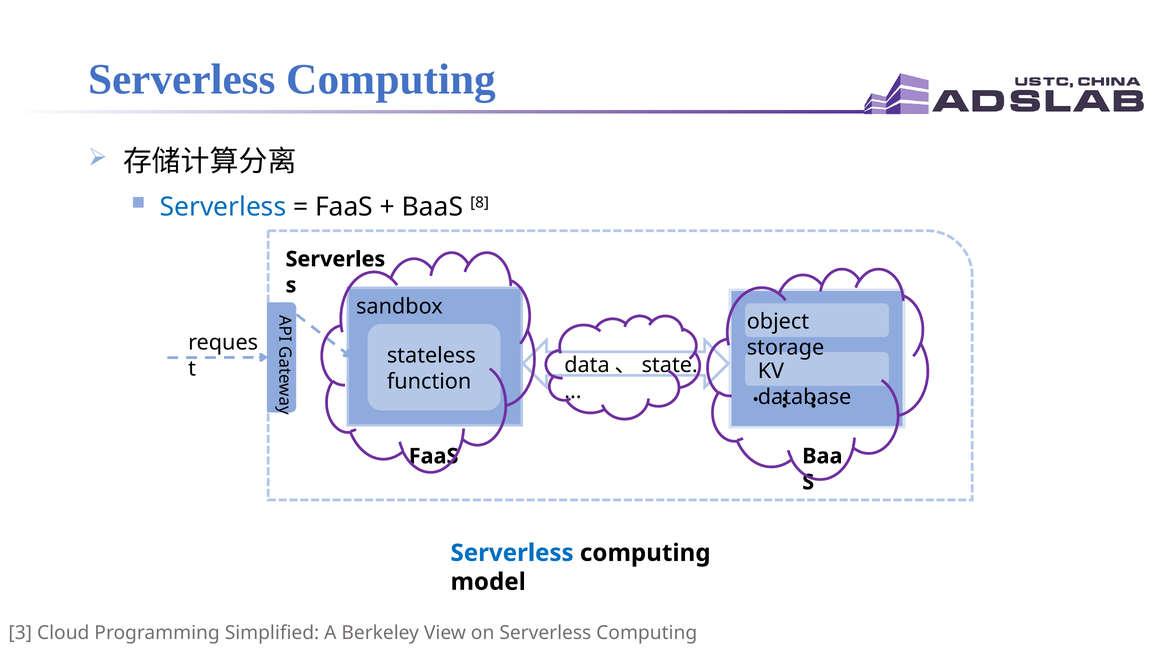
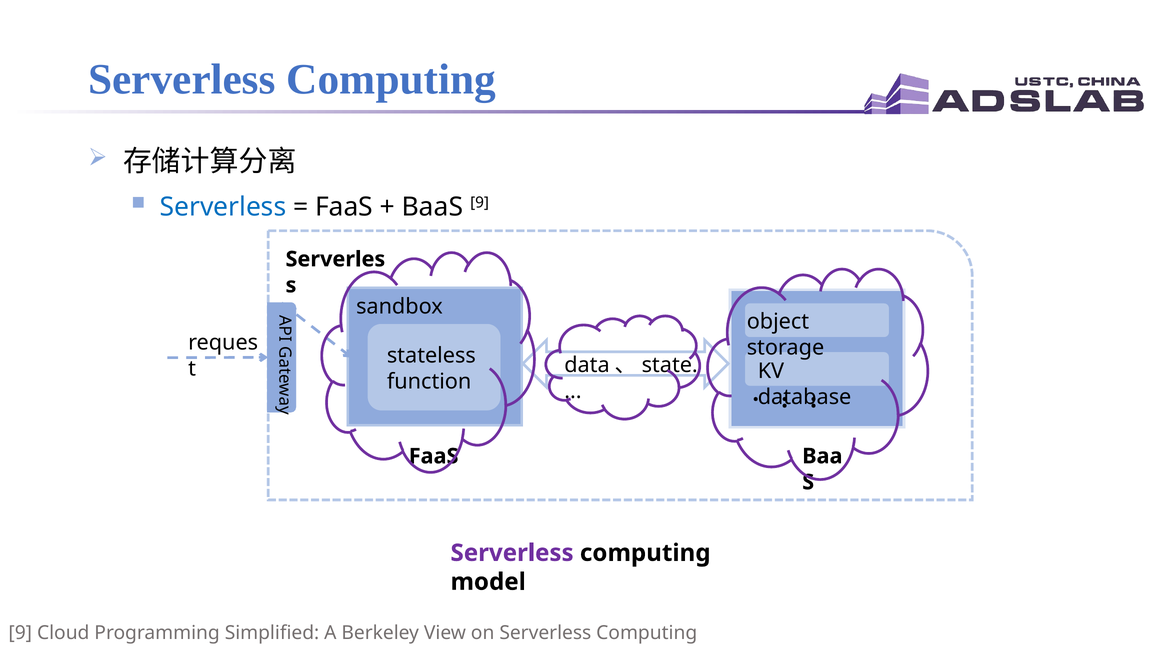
BaaS 8: 8 -> 9
Serverless at (512, 553) colour: blue -> purple
3 at (20, 633): 3 -> 9
